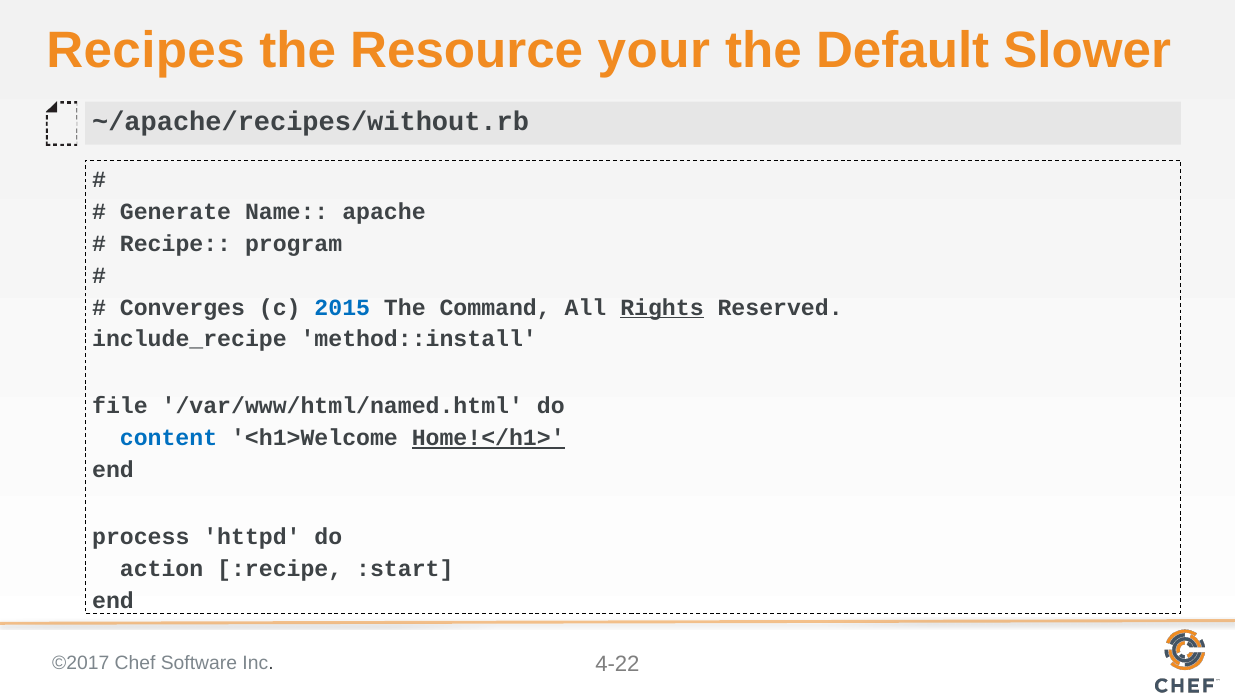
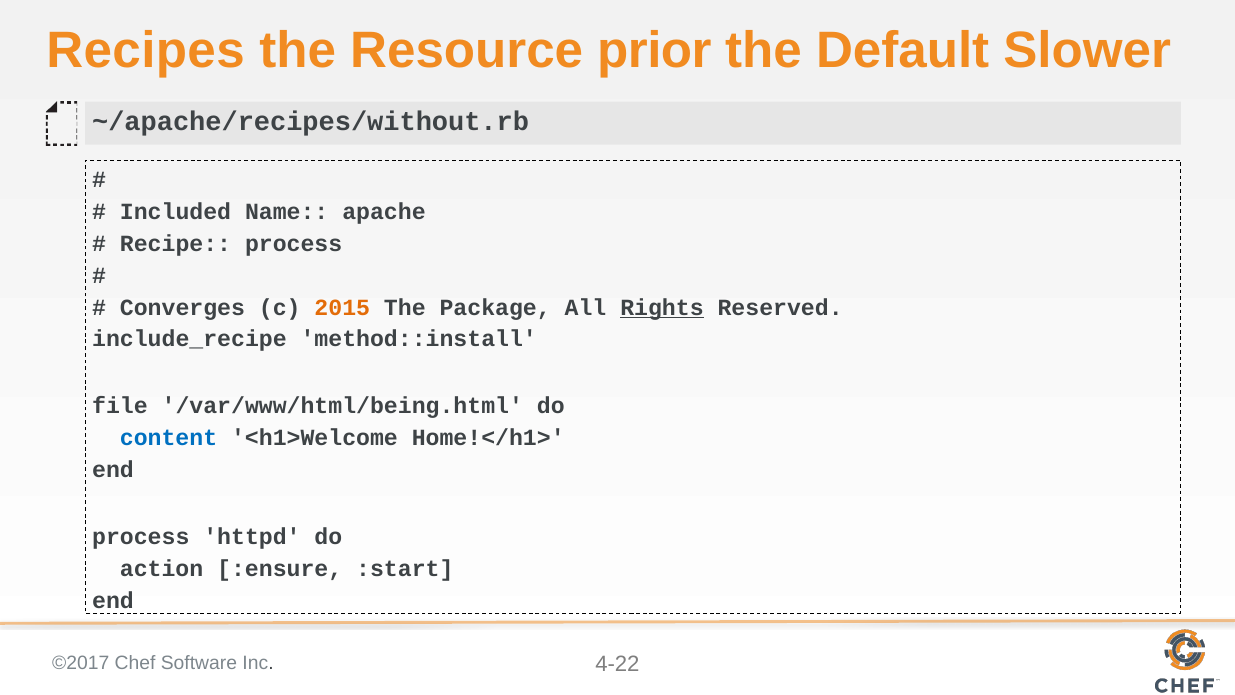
your: your -> prior
Generate: Generate -> Included
Recipe program: program -> process
2015 colour: blue -> orange
Command: Command -> Package
/var/www/html/named.html: /var/www/html/named.html -> /var/www/html/being.html
Home!</h1> underline: present -> none
:recipe: :recipe -> :ensure
